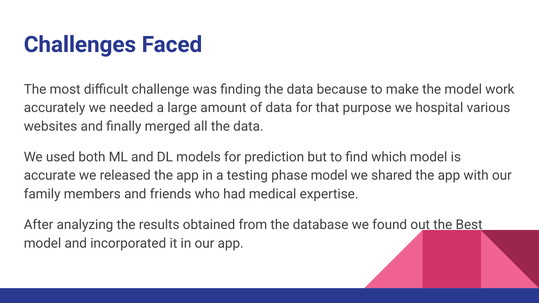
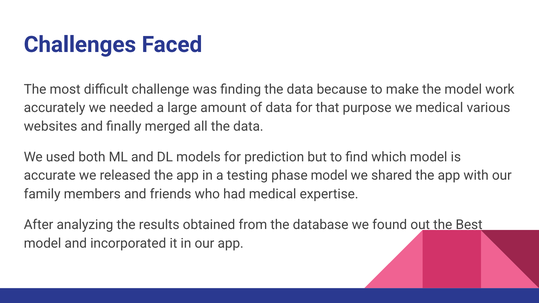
we hospital: hospital -> medical
